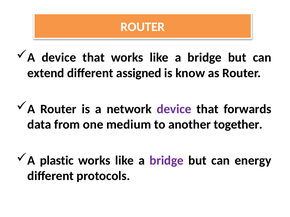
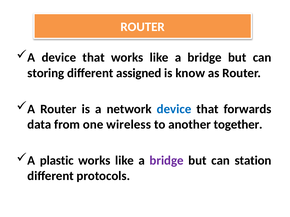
extend: extend -> storing
device at (174, 109) colour: purple -> blue
medium: medium -> wireless
energy: energy -> station
